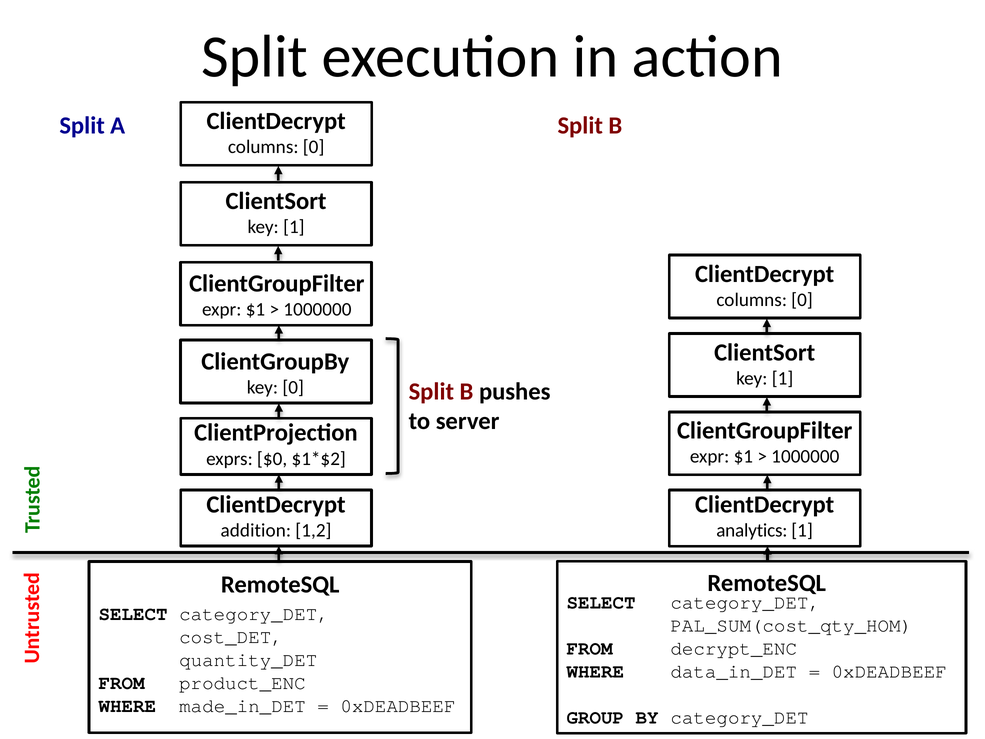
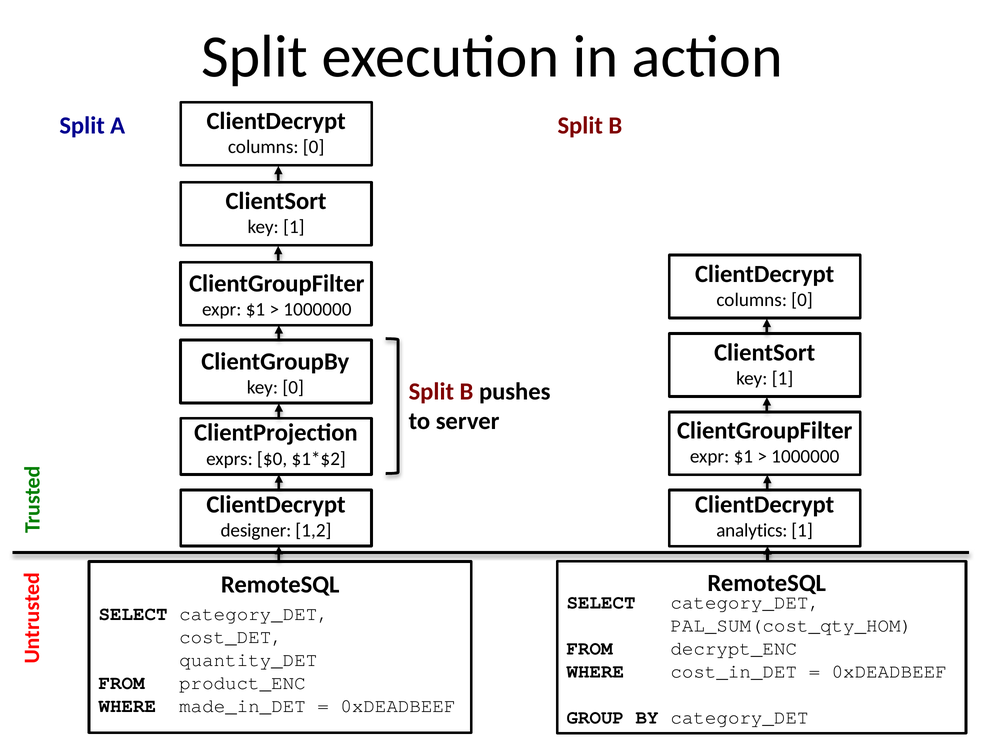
addition: addition -> designer
data_in_DET: data_in_DET -> cost_in_DET
